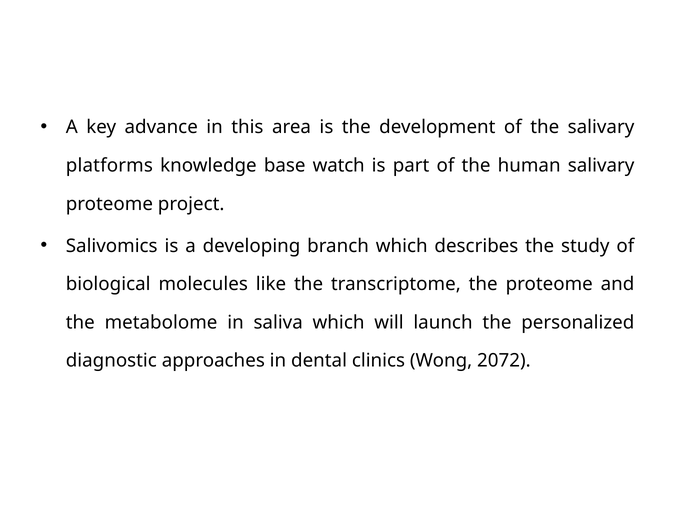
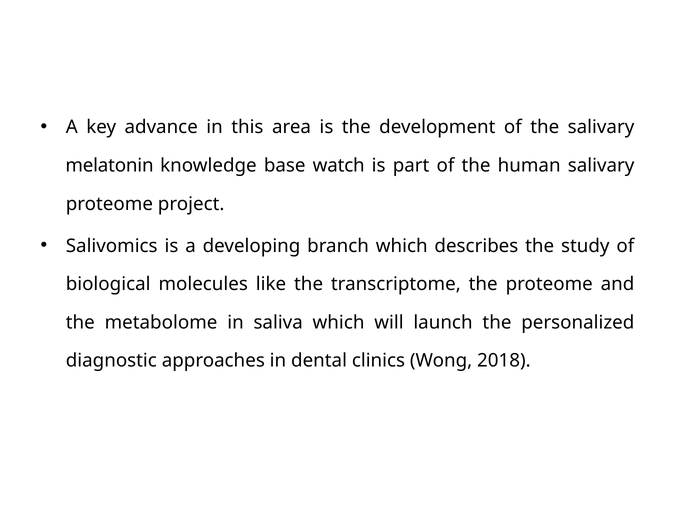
platforms: platforms -> melatonin
2072: 2072 -> 2018
